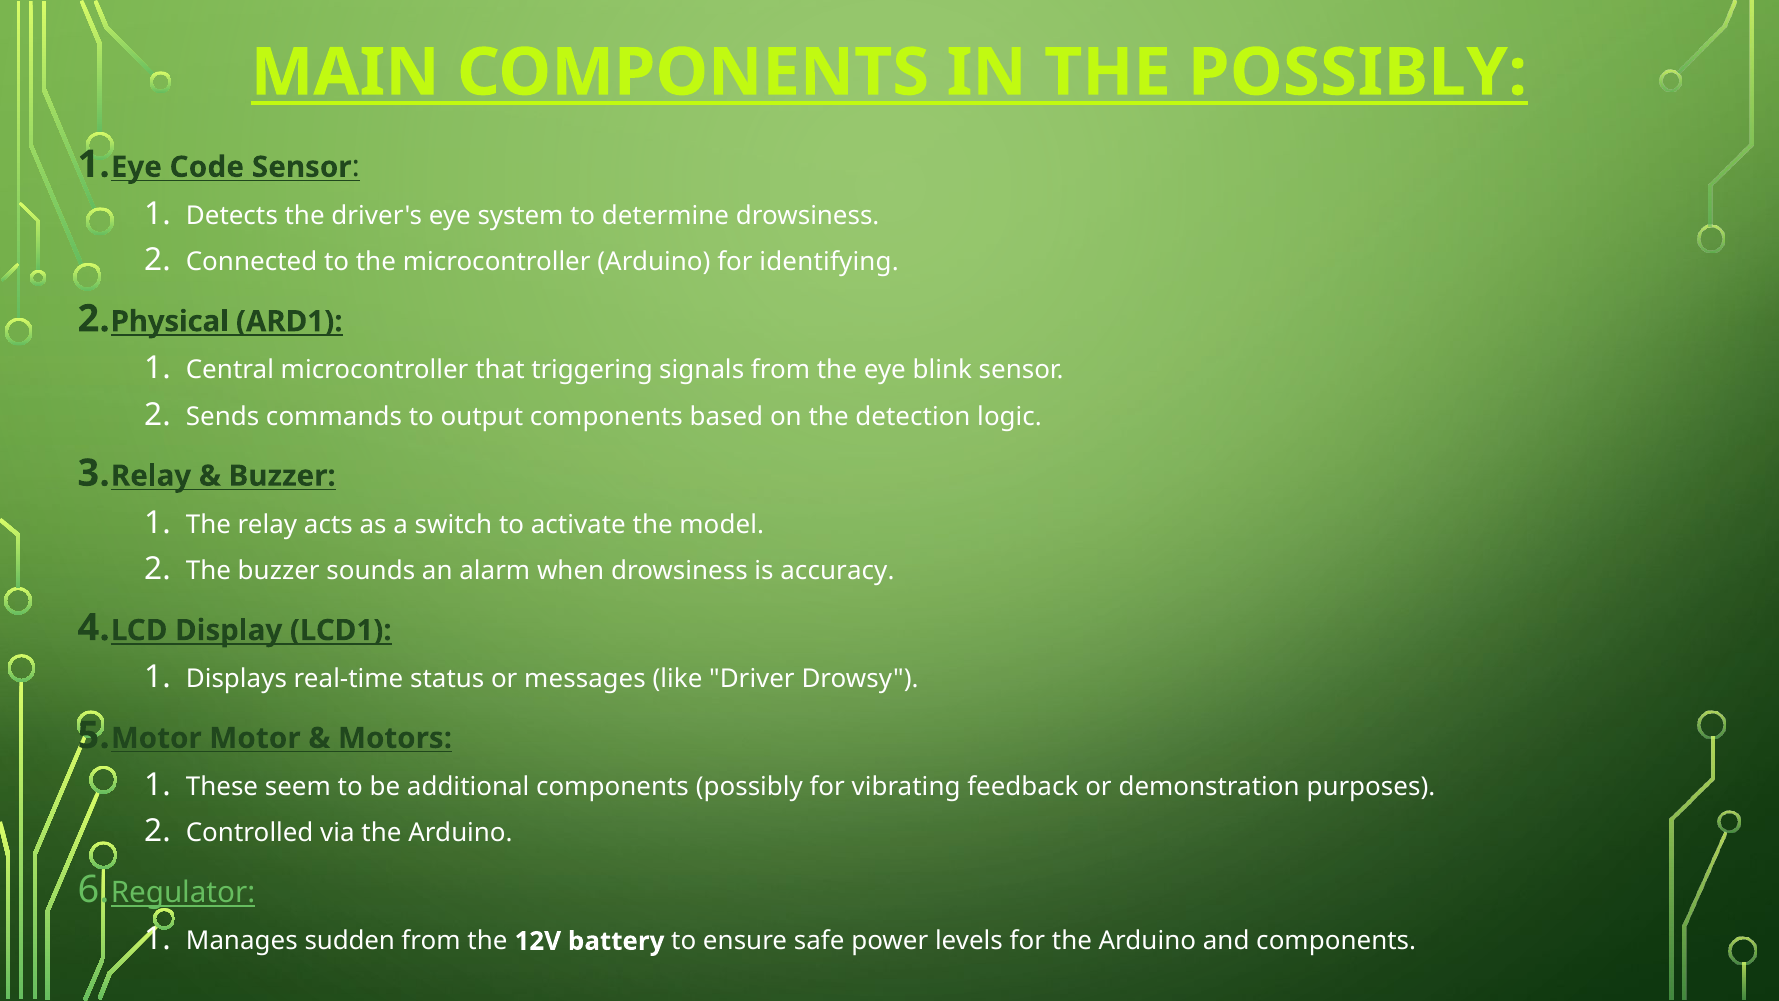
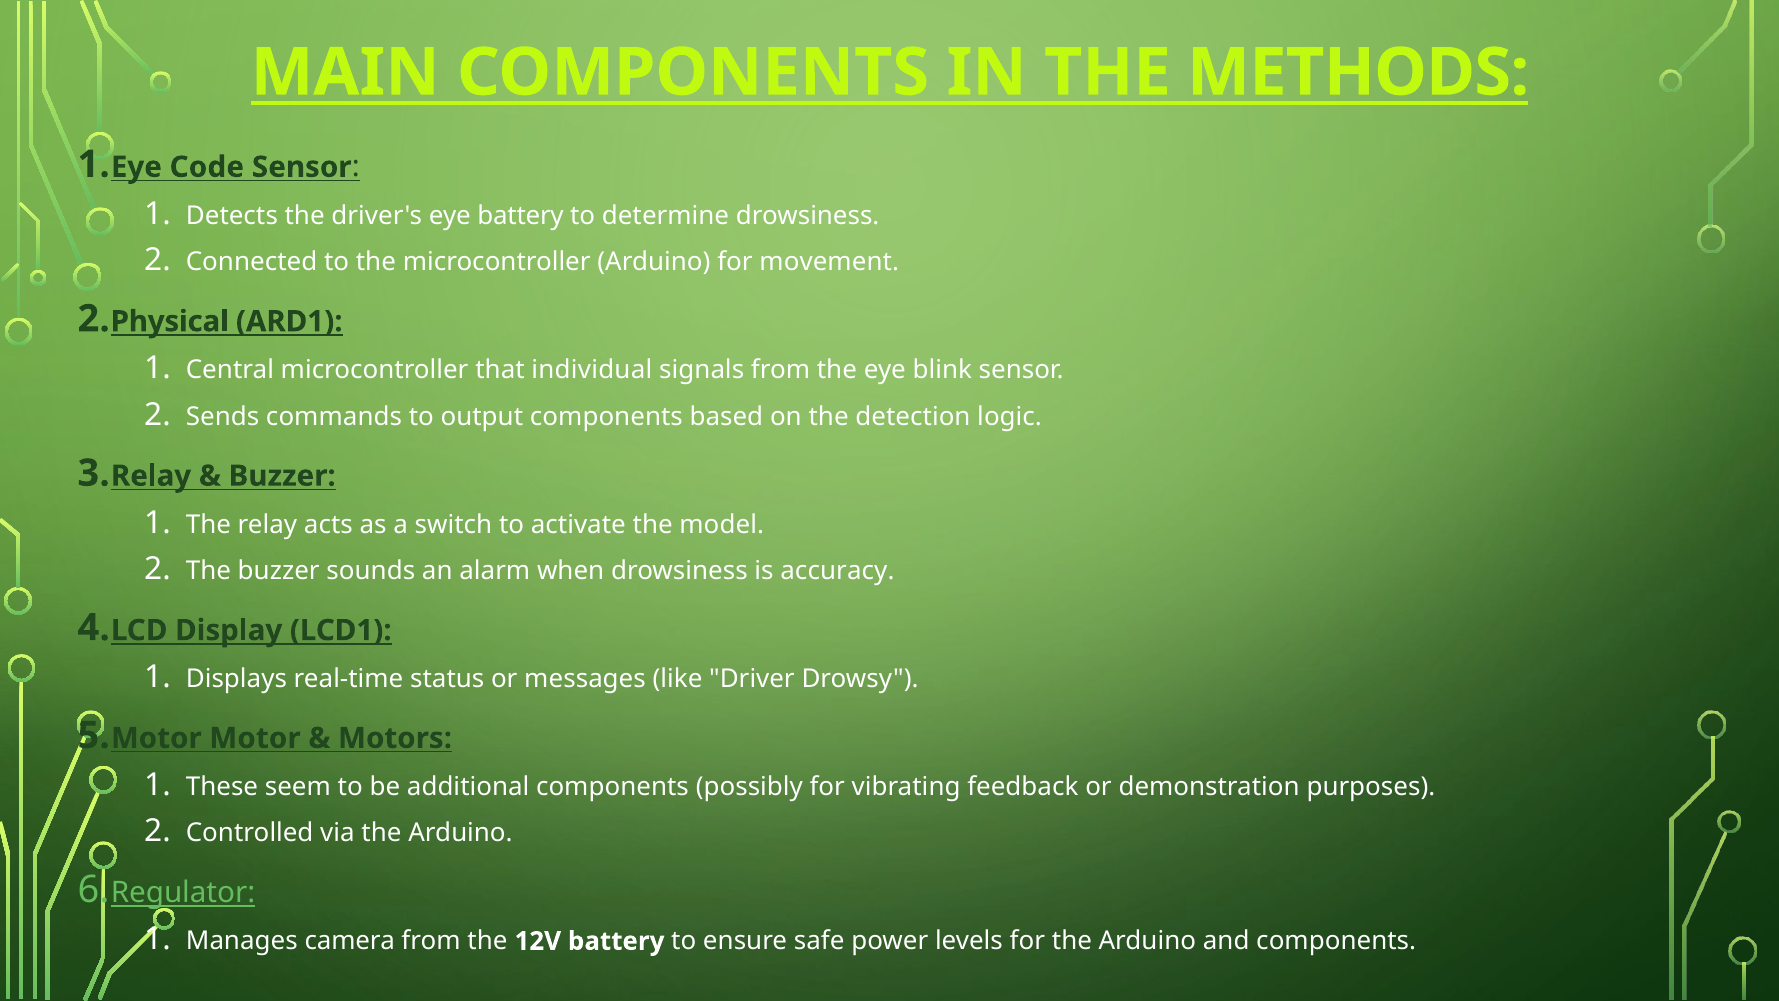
THE POSSIBLY: POSSIBLY -> METHODS
eye system: system -> battery
identifying: identifying -> movement
triggering: triggering -> individual
sudden: sudden -> camera
